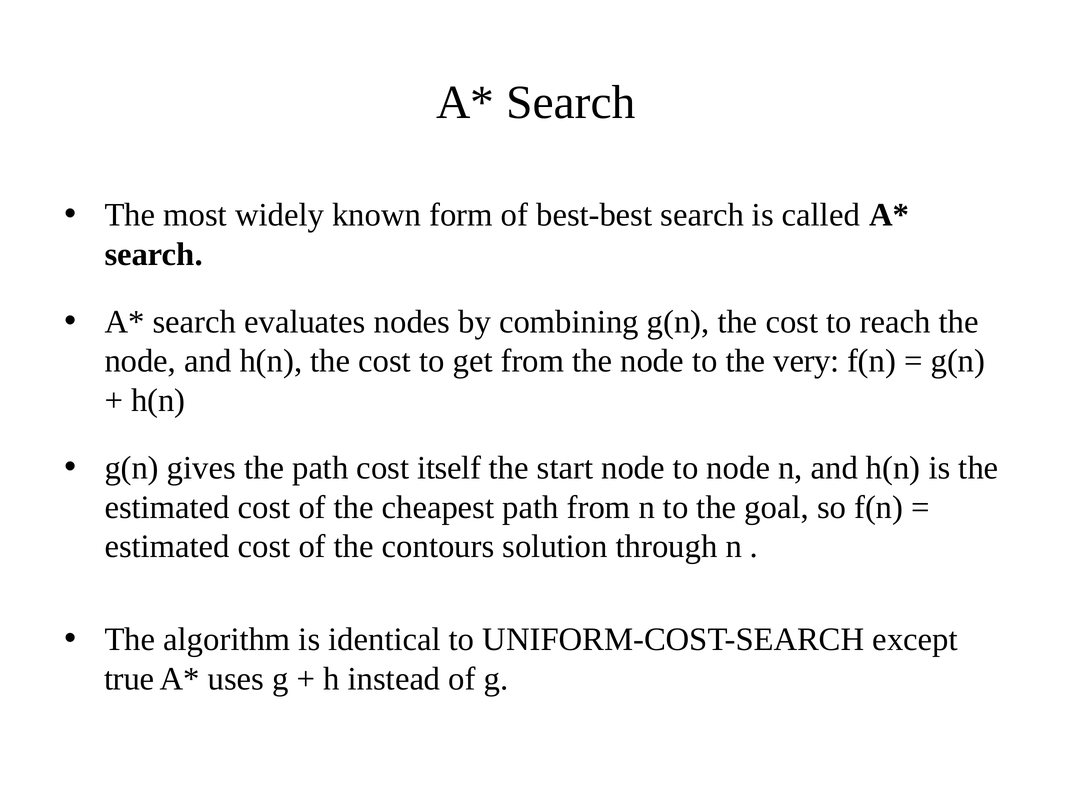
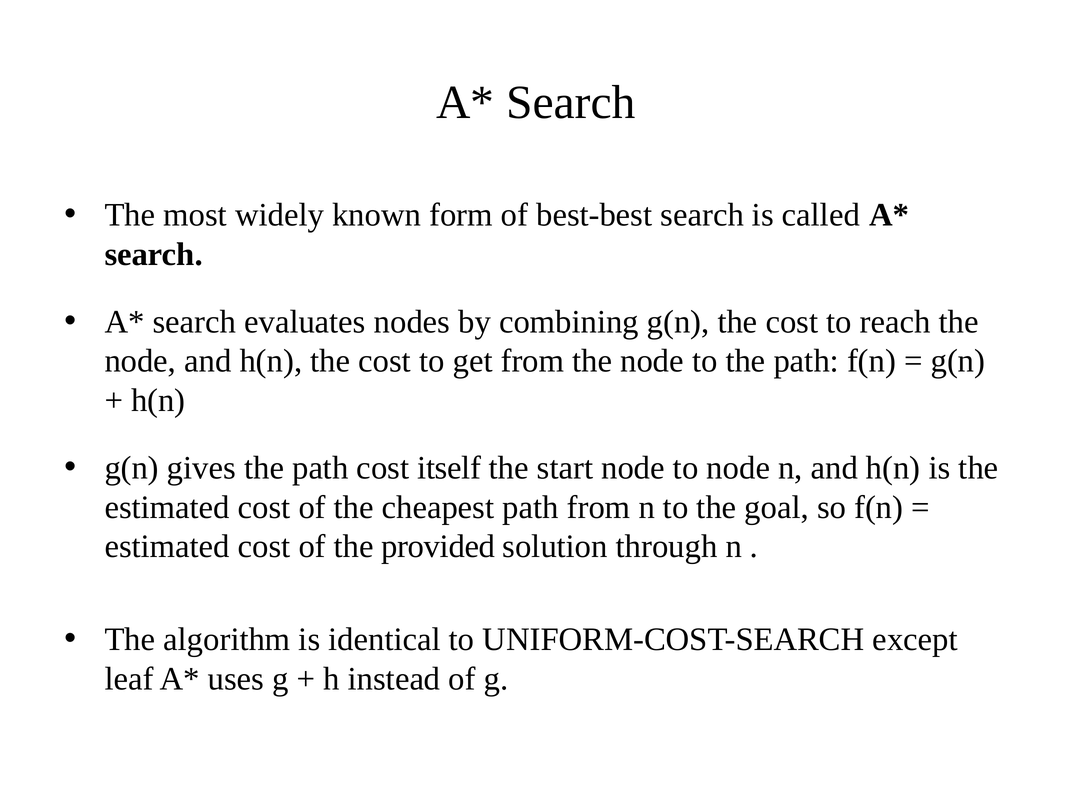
to the very: very -> path
contours: contours -> provided
true: true -> leaf
